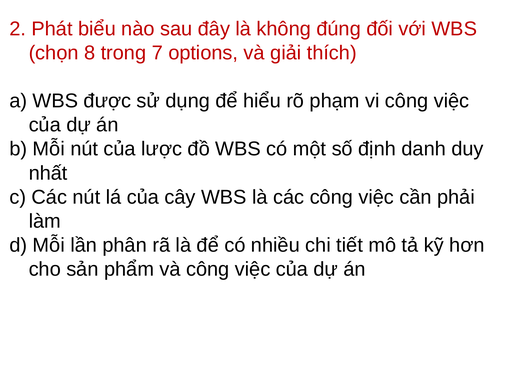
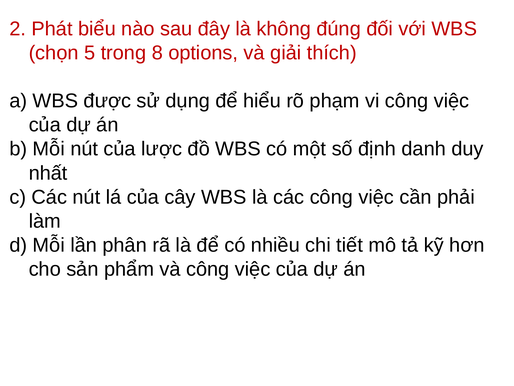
8: 8 -> 5
7: 7 -> 8
